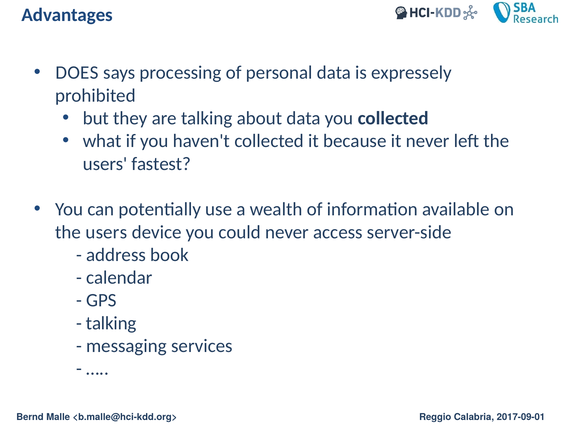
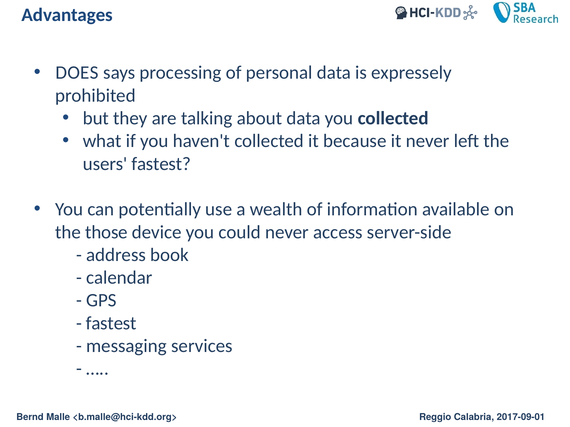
users at (106, 232): users -> those
talking at (111, 324): talking -> fastest
